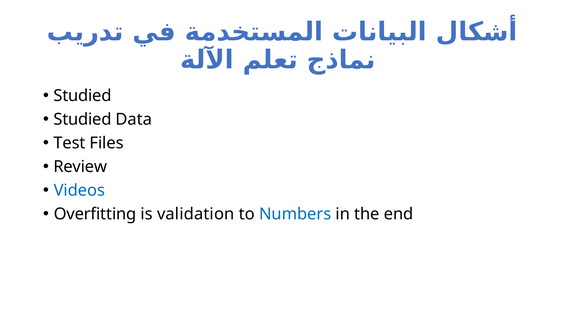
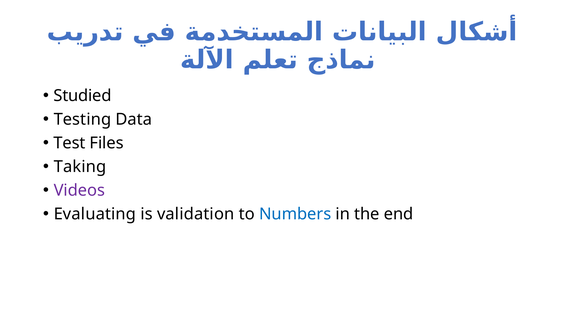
Studied at (83, 119): Studied -> Testing
Review: Review -> Taking
Videos colour: blue -> purple
Overfitting: Overfitting -> Evaluating
